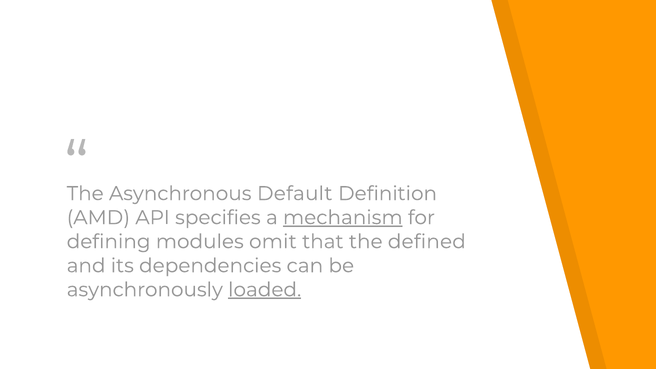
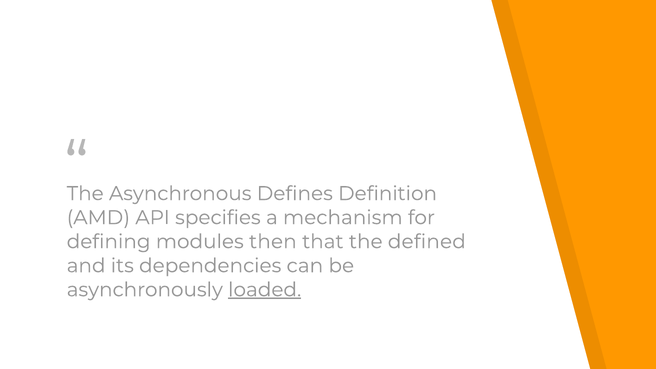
Default: Default -> Defines
mechanism underline: present -> none
omit: omit -> then
